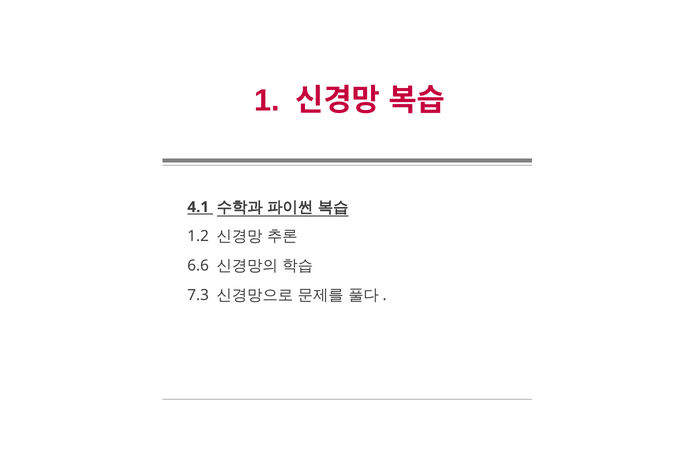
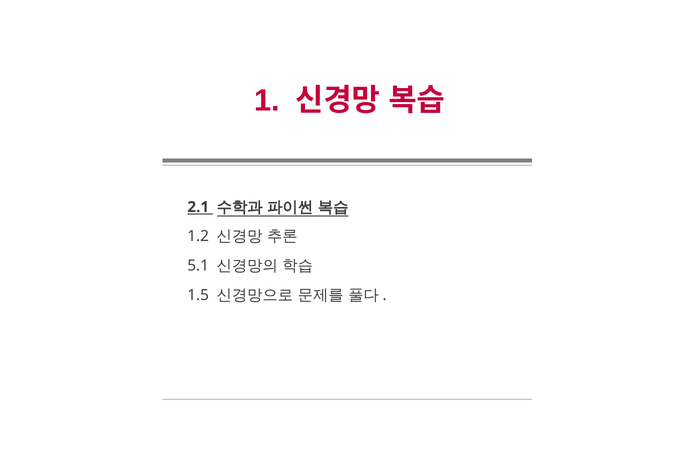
4.1: 4.1 -> 2.1
6.6: 6.6 -> 5.1
7.3: 7.3 -> 1.5
